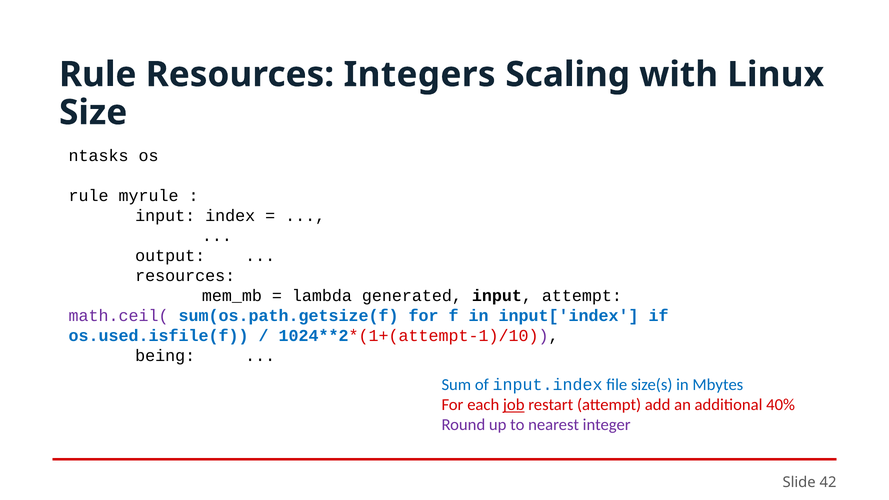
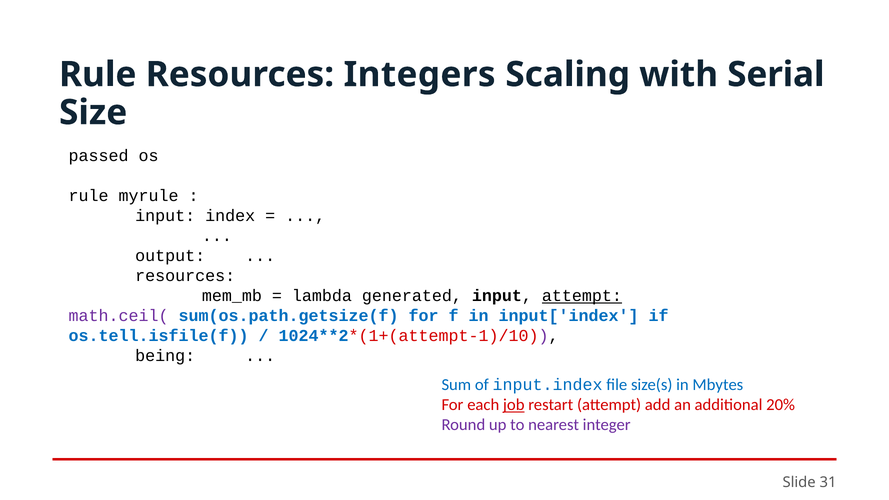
Linux: Linux -> Serial
ntasks: ntasks -> passed
attempt at (582, 296) underline: none -> present
os.used.isfile(f: os.used.isfile(f -> os.tell.isfile(f
40%: 40% -> 20%
42: 42 -> 31
